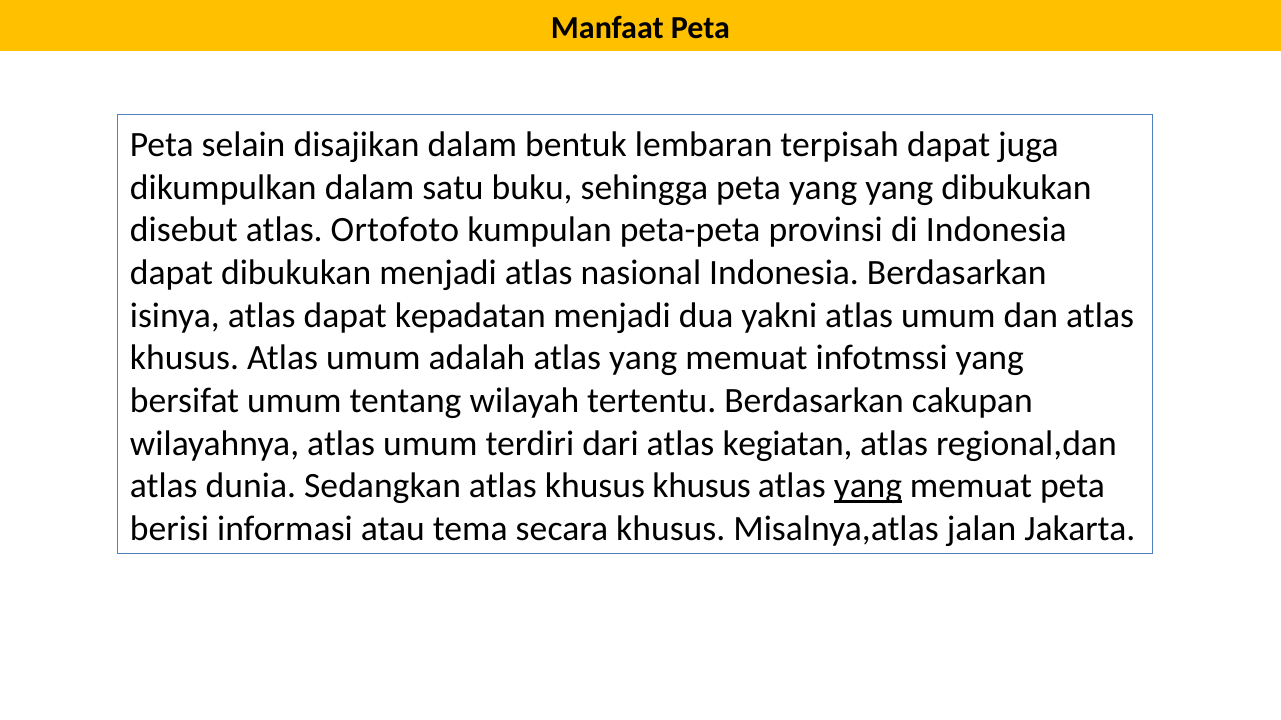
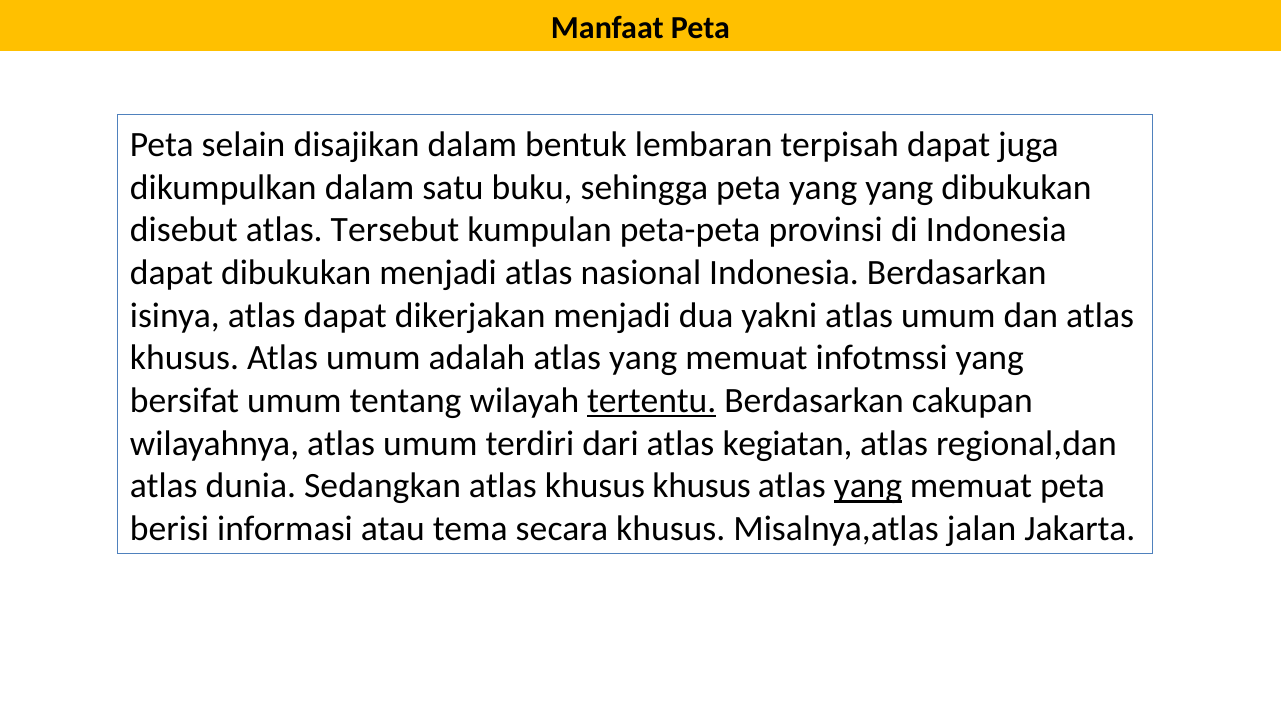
Ortofoto: Ortofoto -> Tersebut
kepadatan: kepadatan -> dikerjakan
tertentu underline: none -> present
